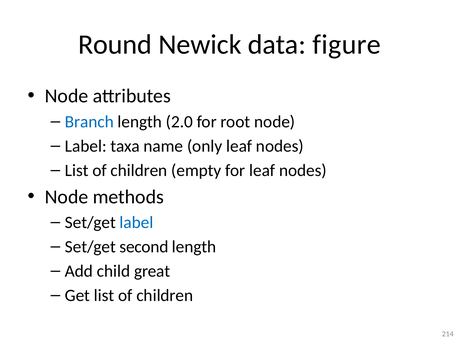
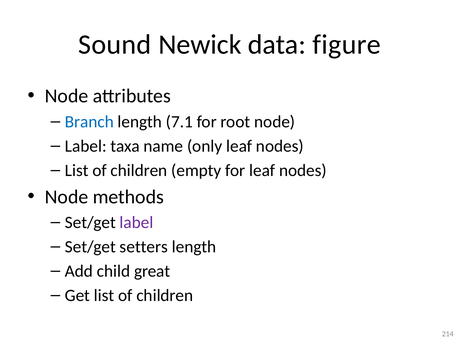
Round: Round -> Sound
2.0: 2.0 -> 7.1
label at (137, 223) colour: blue -> purple
second: second -> setters
